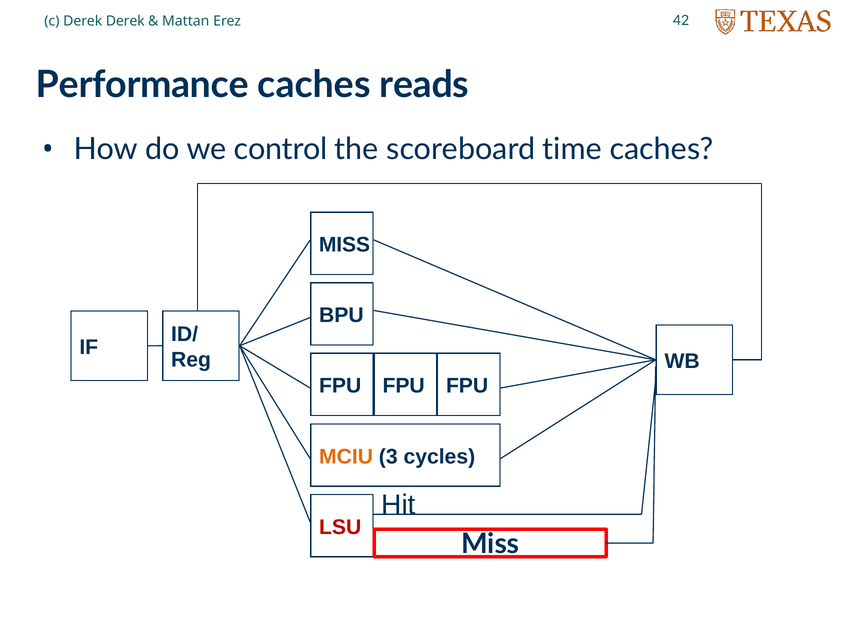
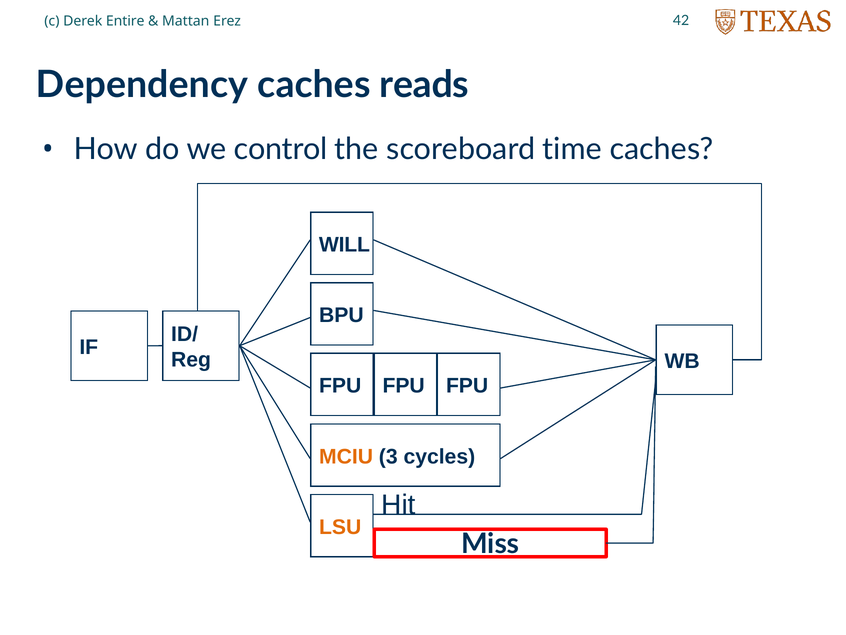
Derek Derek: Derek -> Entire
Performance: Performance -> Dependency
MISS at (344, 245): MISS -> WILL
LSU colour: red -> orange
